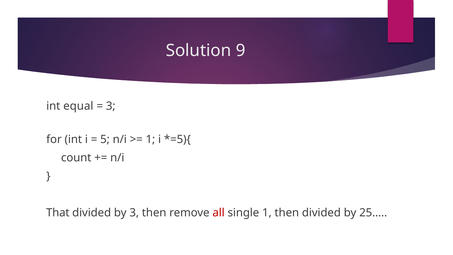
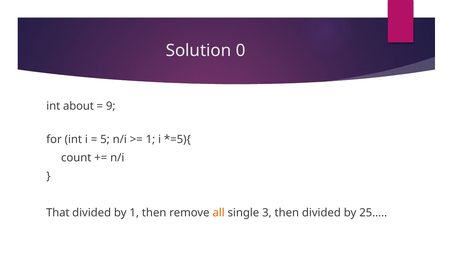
9: 9 -> 0
equal: equal -> about
3 at (111, 106): 3 -> 9
by 3: 3 -> 1
all colour: red -> orange
single 1: 1 -> 3
